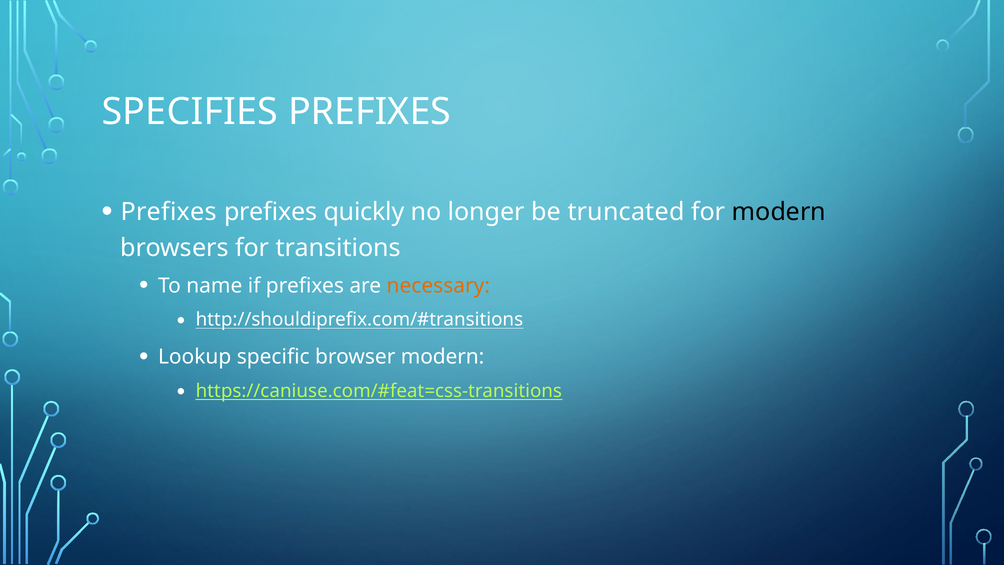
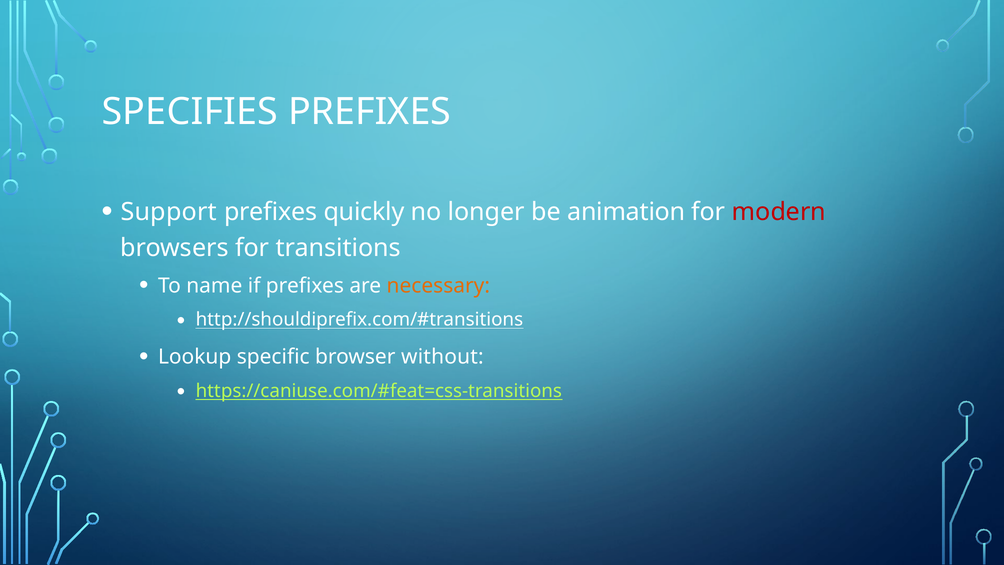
Prefixes at (169, 212): Prefixes -> Support
truncated: truncated -> animation
modern at (779, 212) colour: black -> red
browser modern: modern -> without
